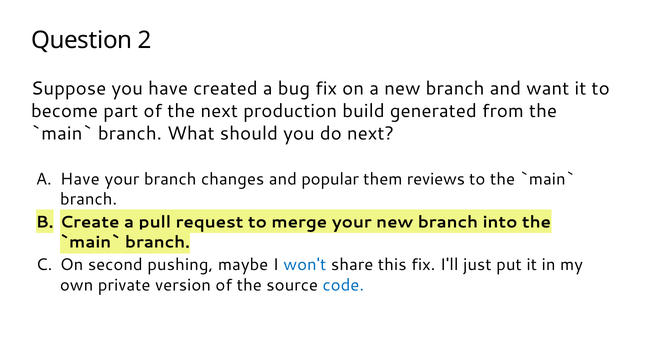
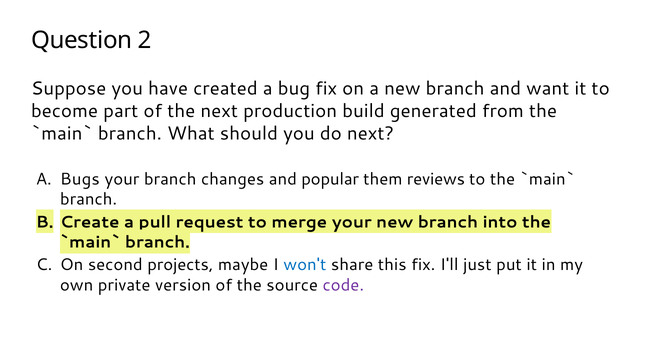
A Have: Have -> Bugs
pushing: pushing -> projects
code colour: blue -> purple
